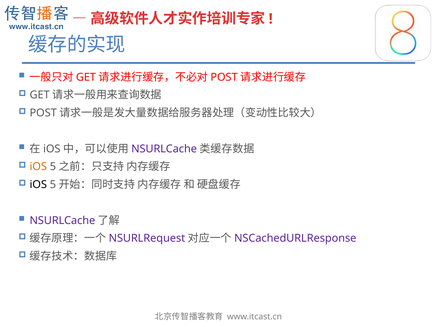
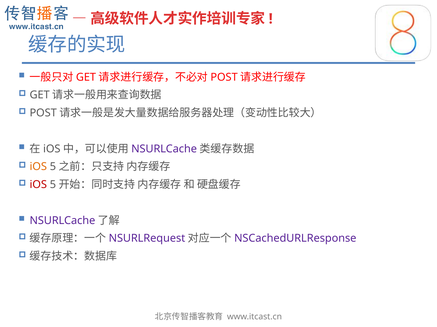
iOS at (38, 185) colour: black -> red
